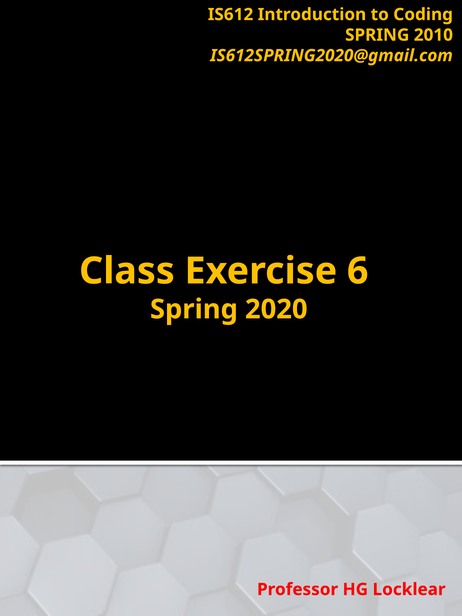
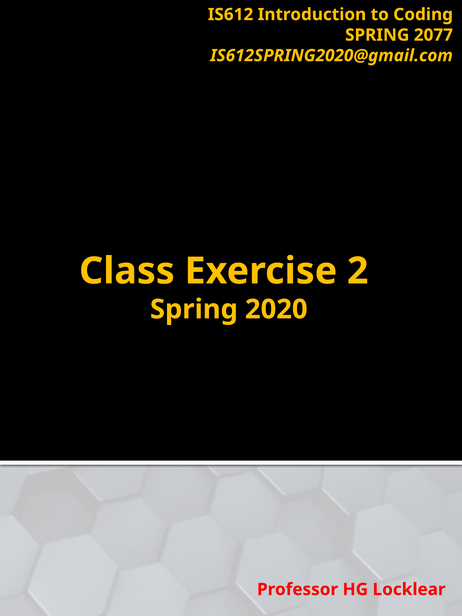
2010: 2010 -> 2077
6: 6 -> 2
